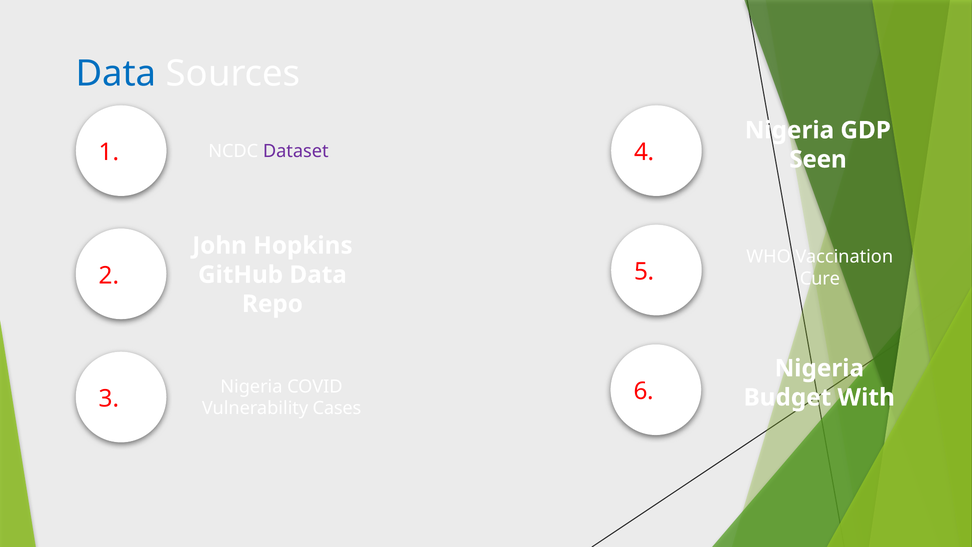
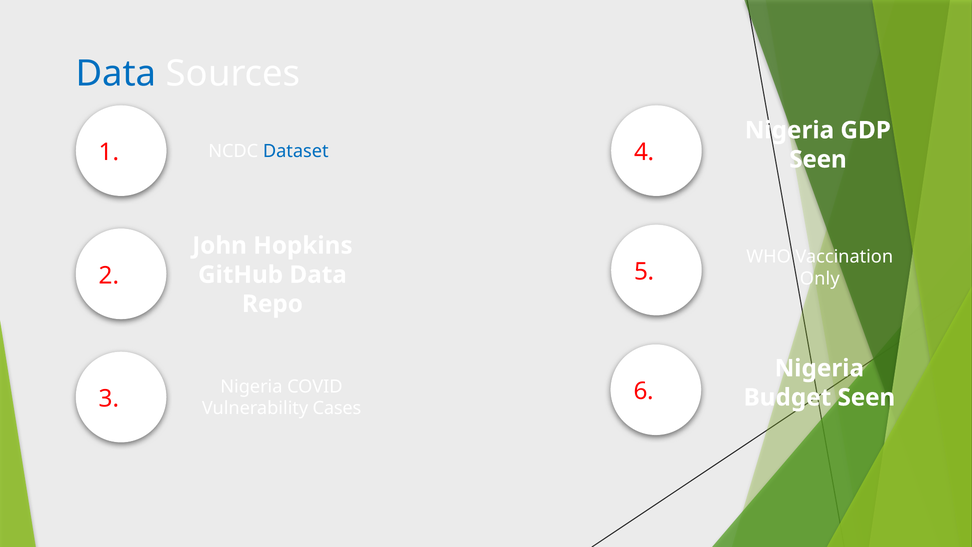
Dataset colour: purple -> blue
Cure: Cure -> Only
Budget With: With -> Seen
